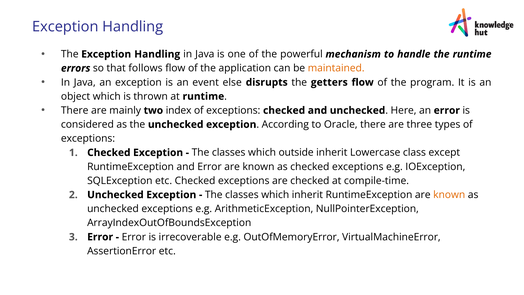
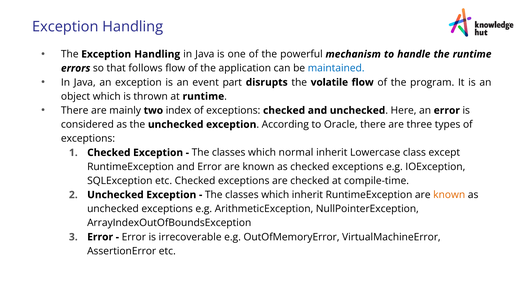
maintained colour: orange -> blue
else: else -> part
getters: getters -> volatile
outside: outside -> normal
